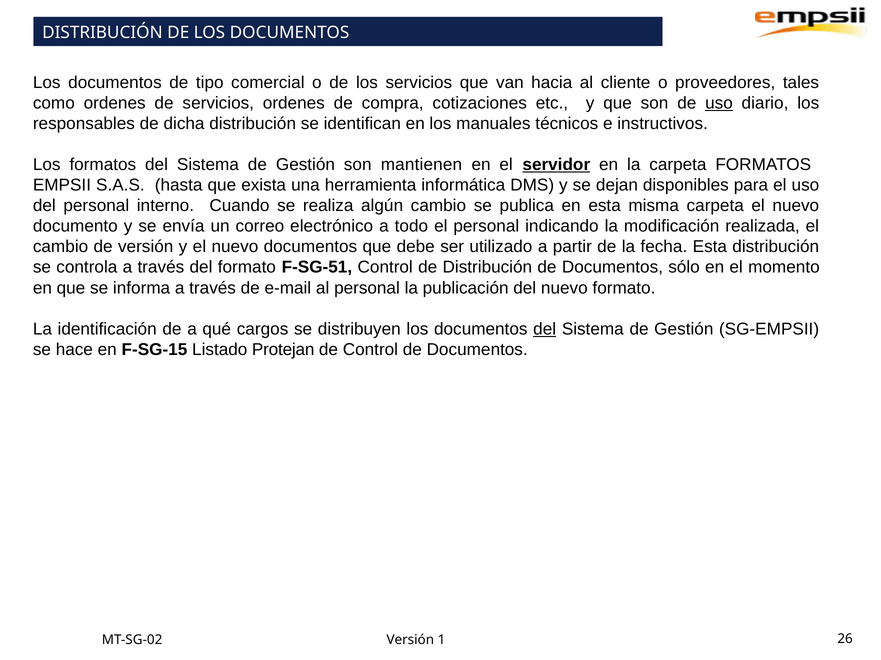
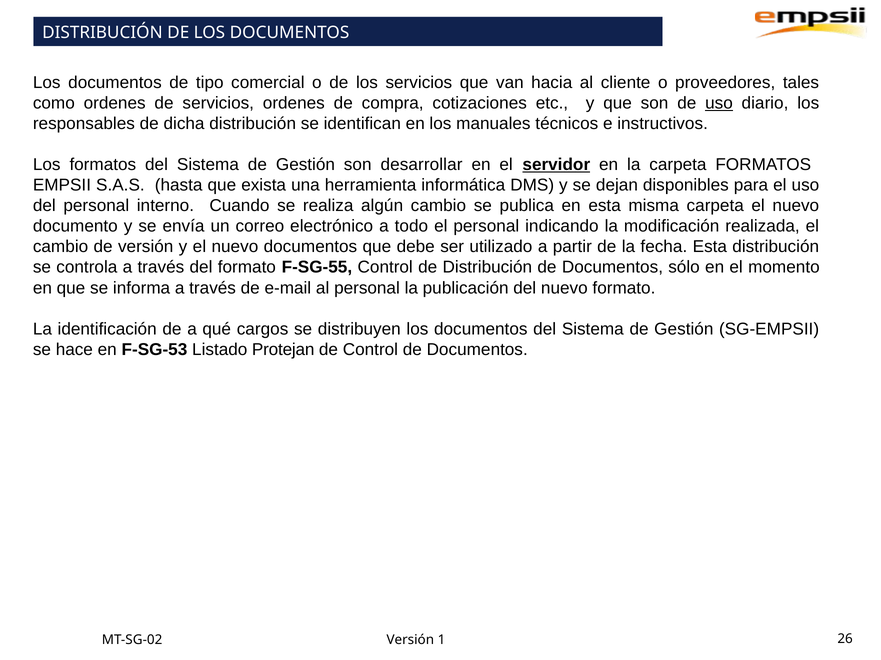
mantienen: mantienen -> desarrollar
F-SG-51: F-SG-51 -> F-SG-55
del at (545, 329) underline: present -> none
F-SG-15: F-SG-15 -> F-SG-53
